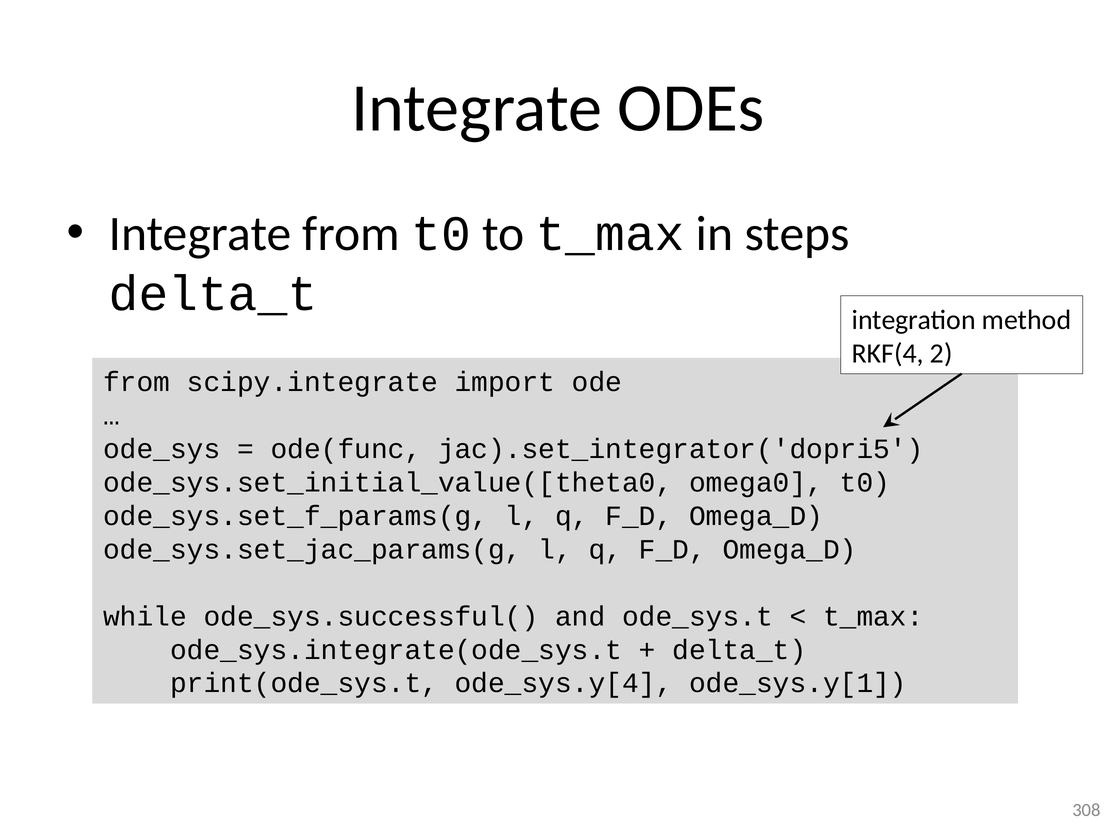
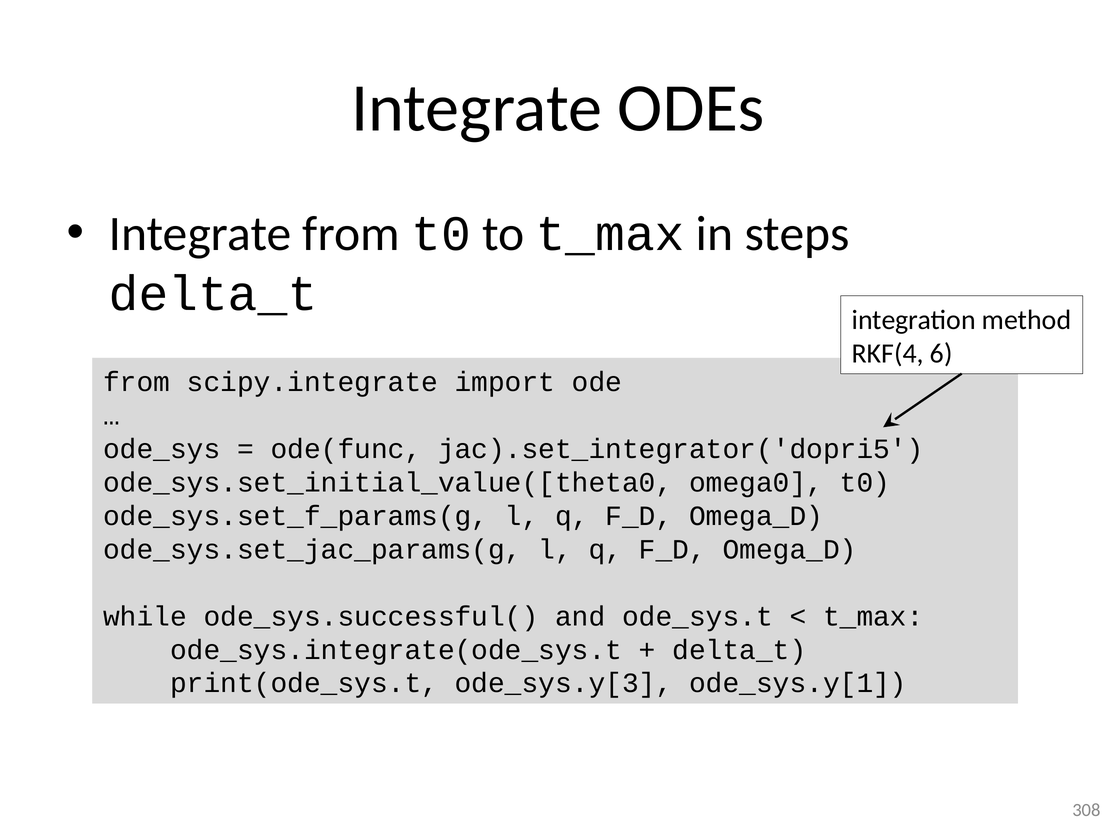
2: 2 -> 6
ode_sys.y[4: ode_sys.y[4 -> ode_sys.y[3
